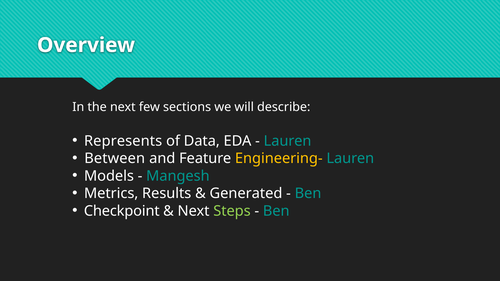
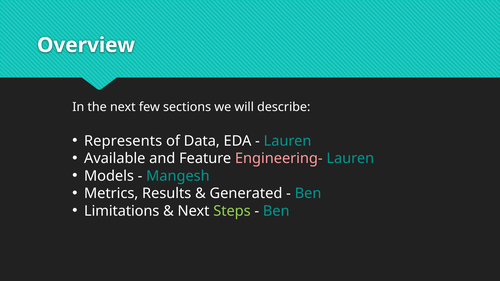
Between: Between -> Available
Engineering- colour: yellow -> pink
Checkpoint: Checkpoint -> Limitations
